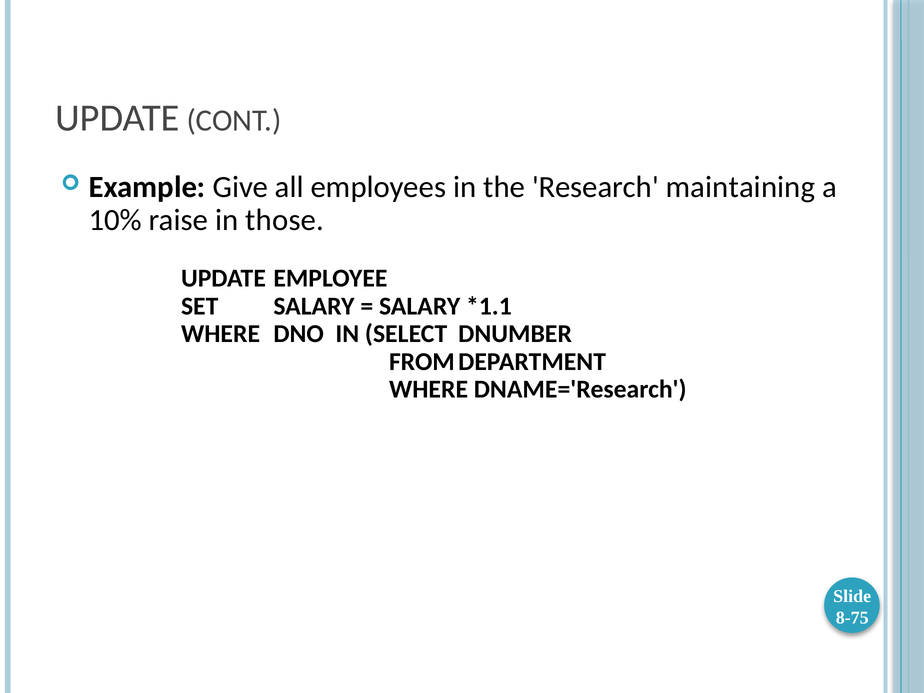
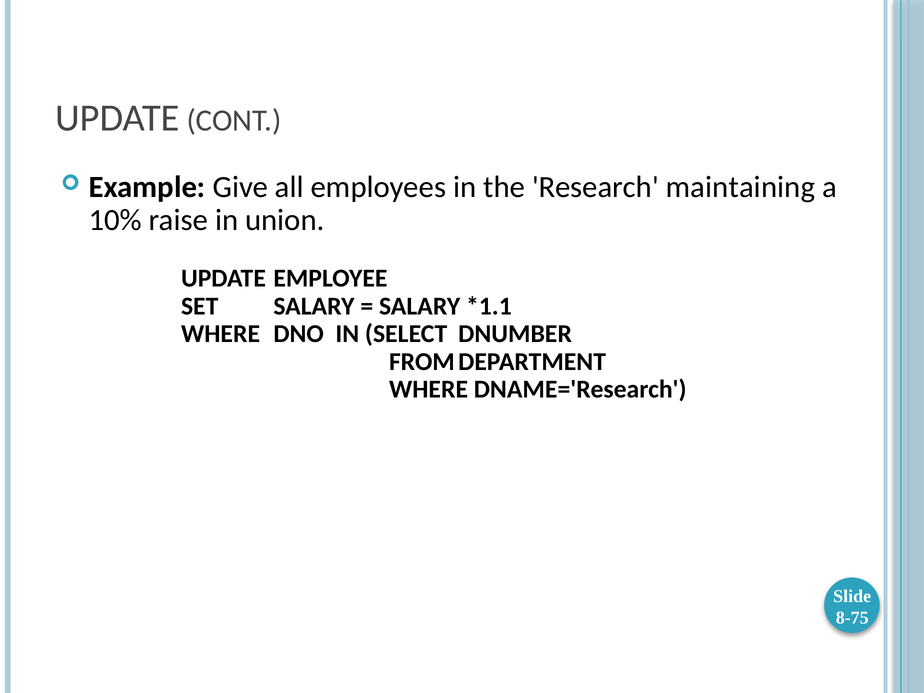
those: those -> union
